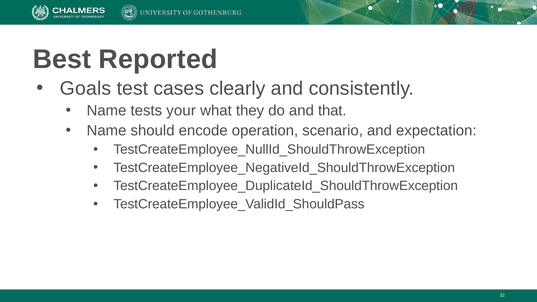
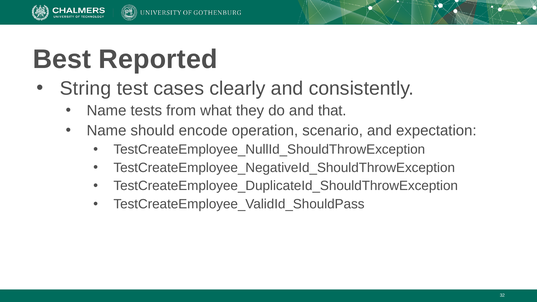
Goals: Goals -> String
your: your -> from
